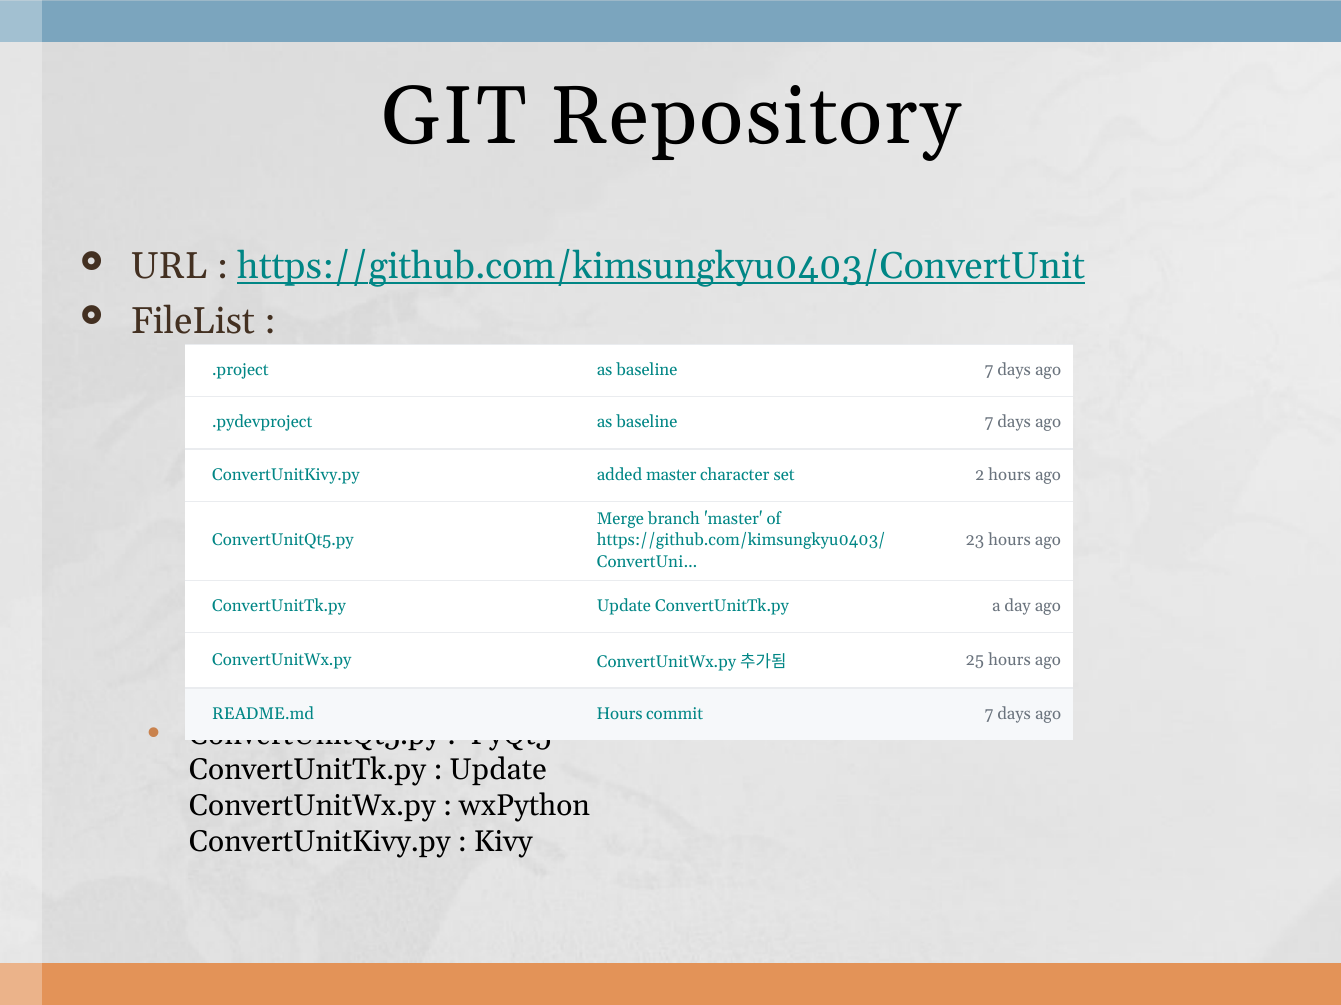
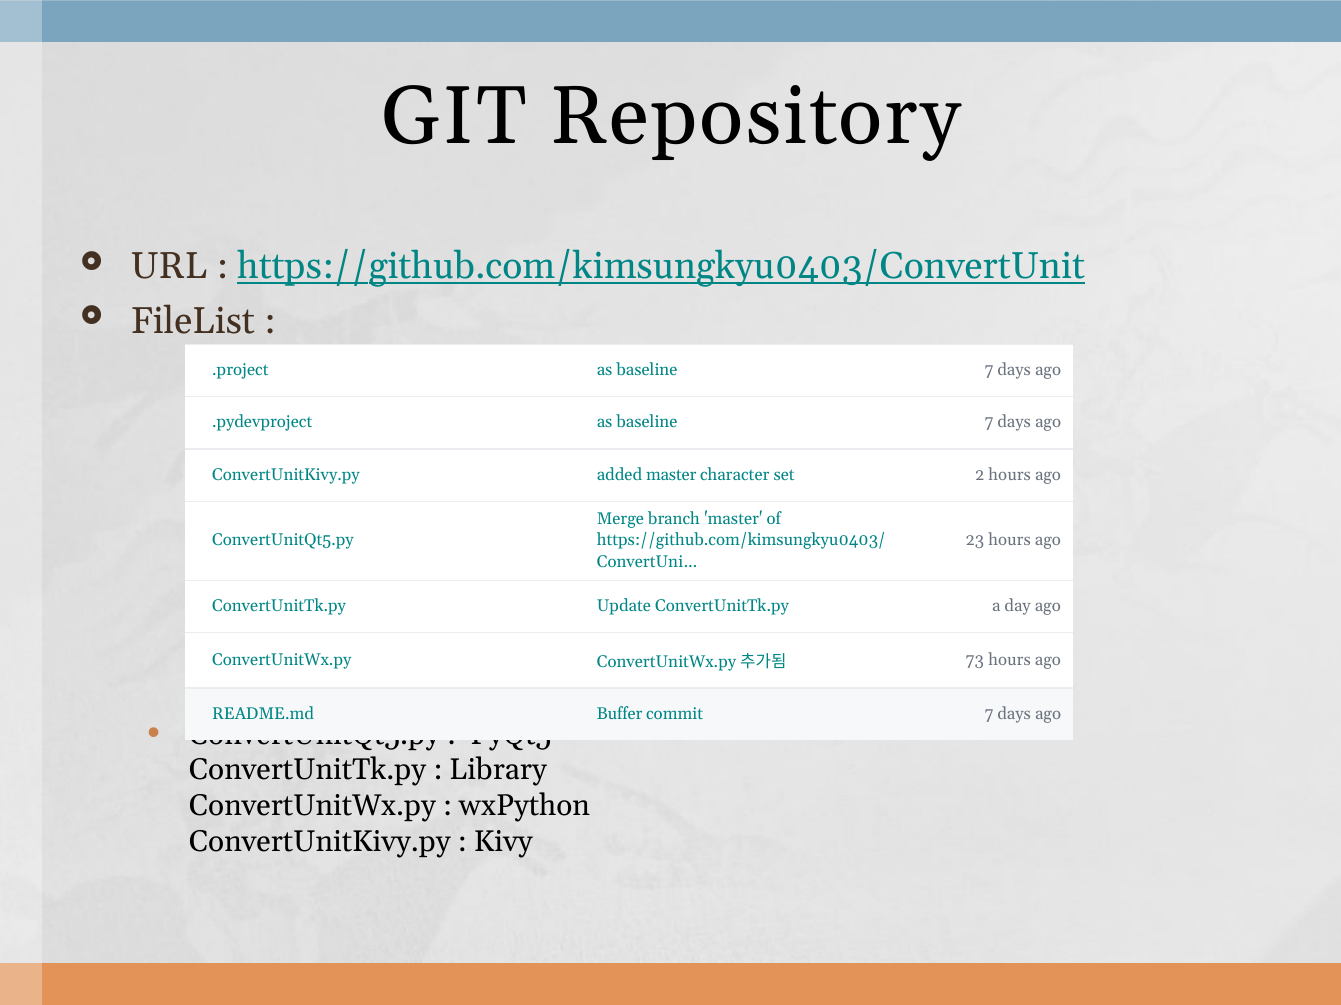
25: 25 -> 73
README.md Hours: Hours -> Buffer
Update at (498, 770): Update -> Library
